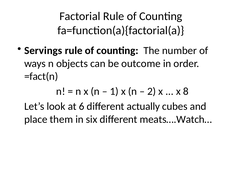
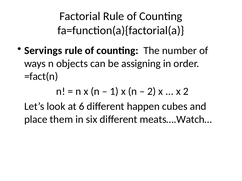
outcome: outcome -> assigning
x 8: 8 -> 2
actually: actually -> happen
